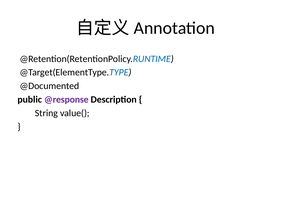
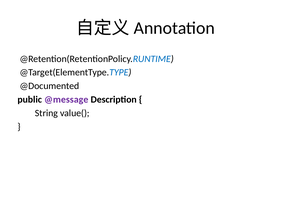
@response: @response -> @message
